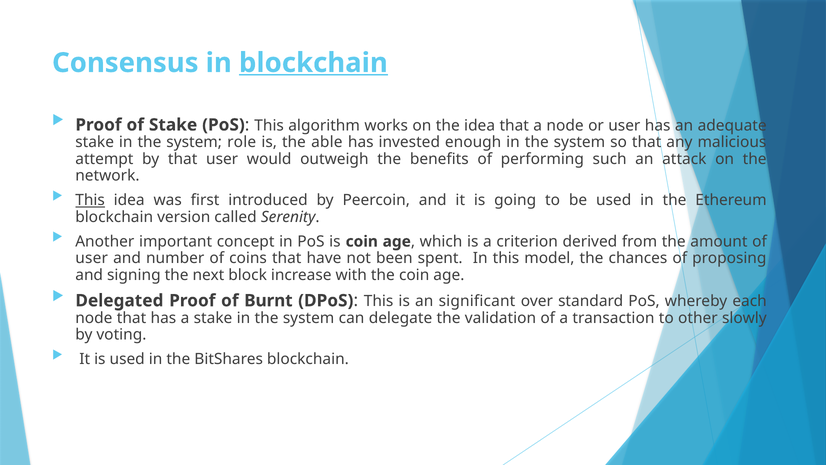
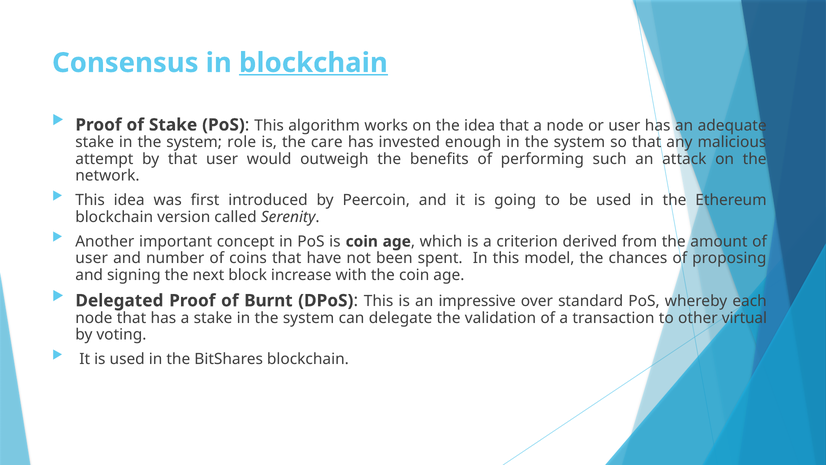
able: able -> care
This at (90, 200) underline: present -> none
significant: significant -> impressive
slowly: slowly -> virtual
